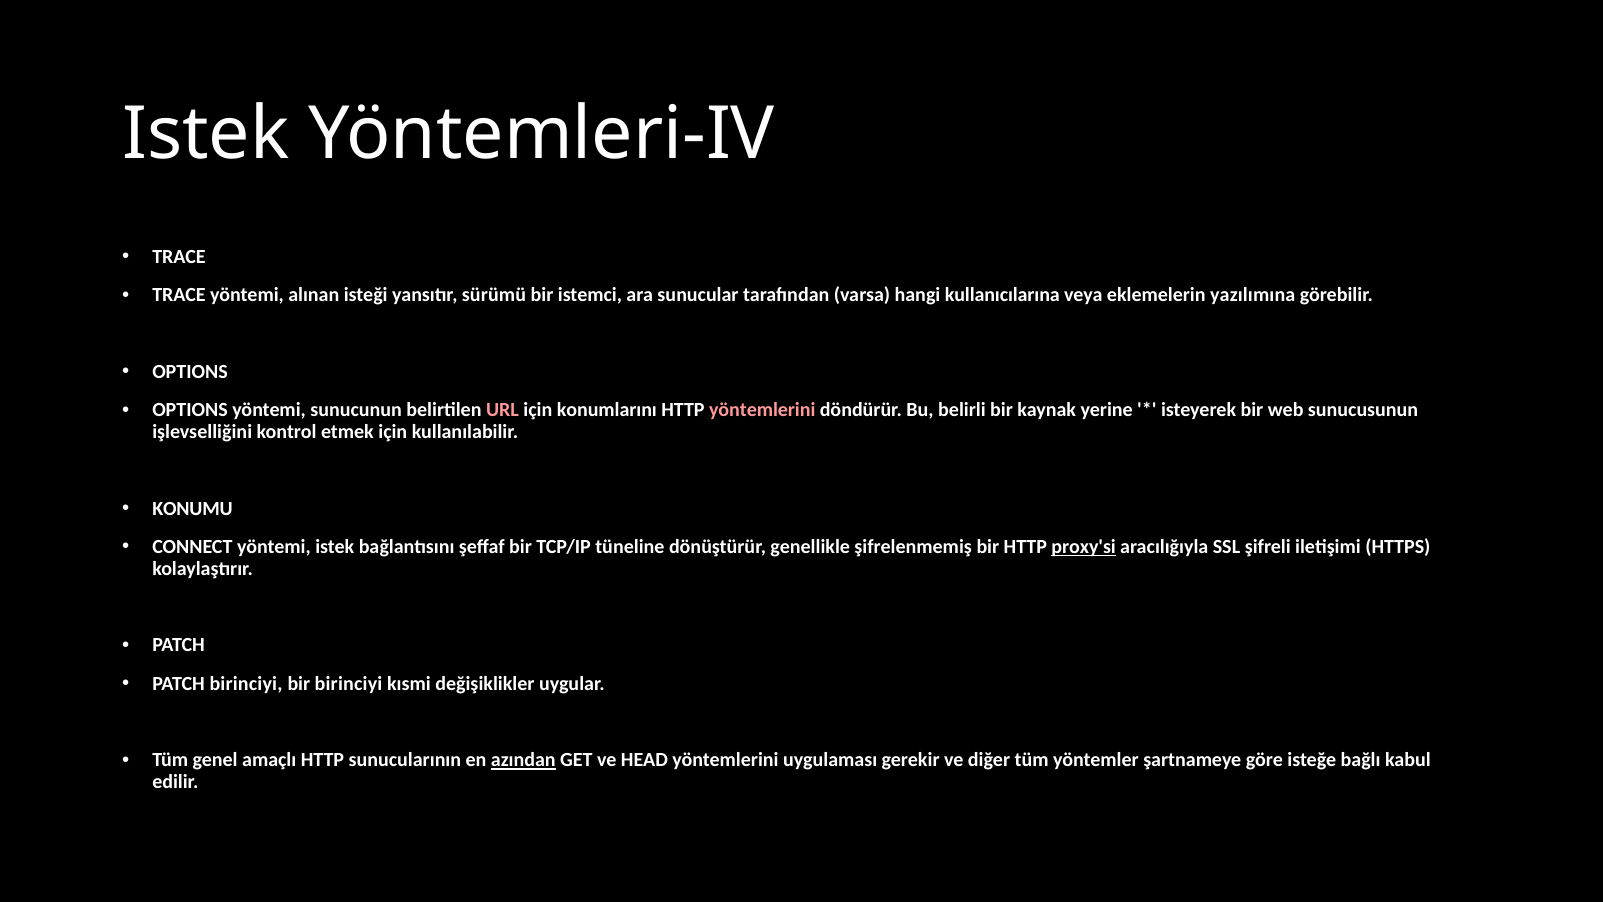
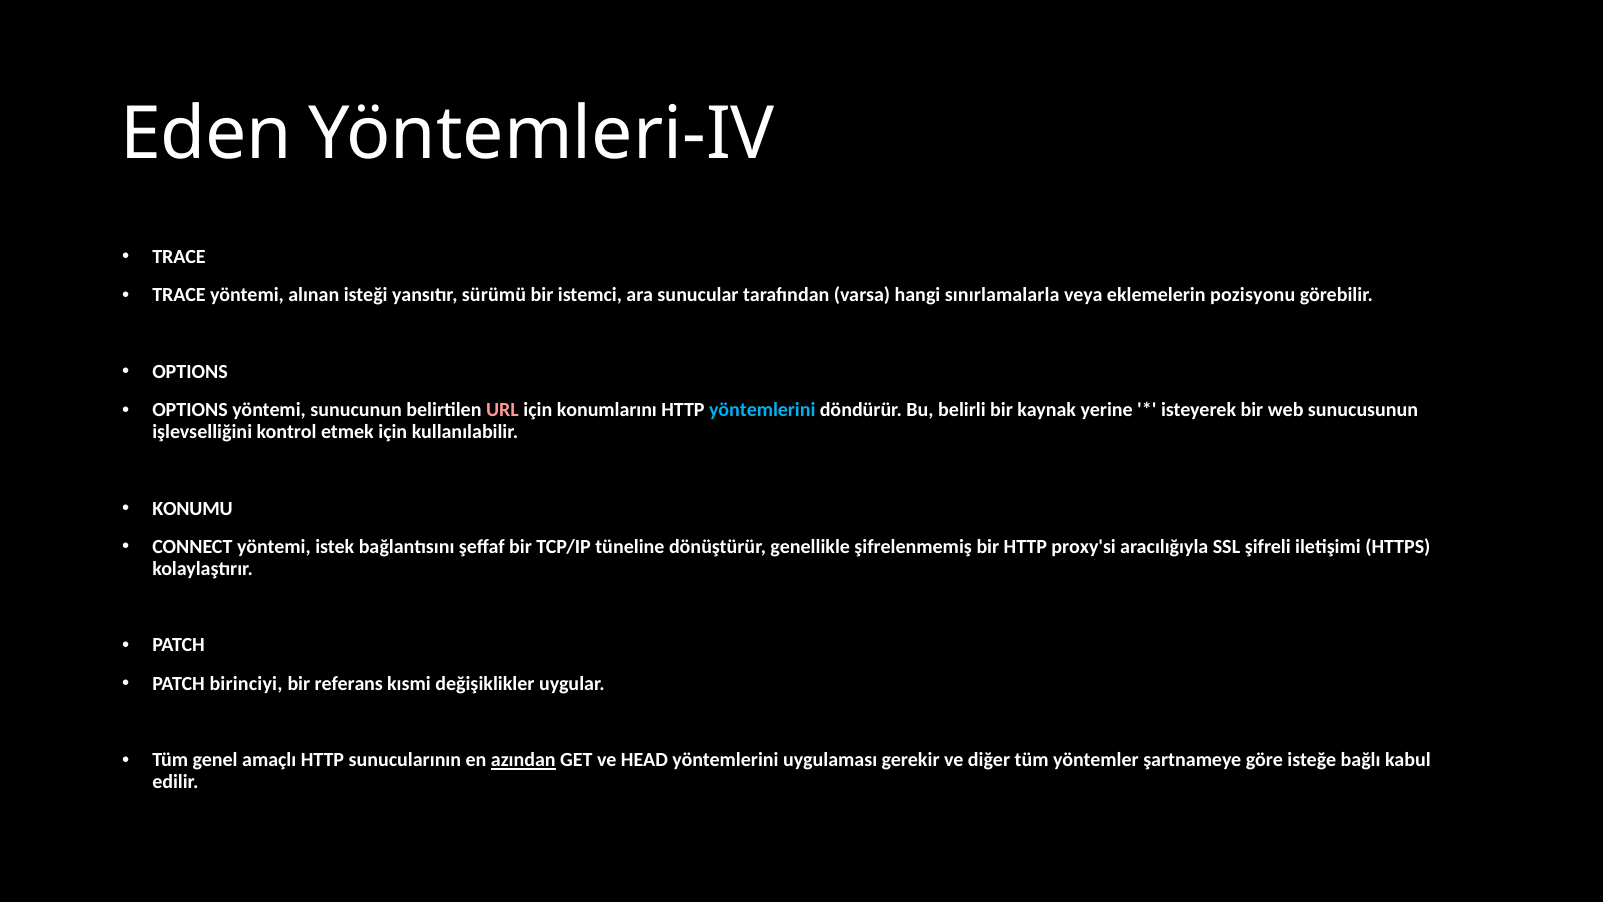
Istek at (206, 135): Istek -> Eden
kullanıcılarına: kullanıcılarına -> sınırlamalarla
yazılımına: yazılımına -> pozisyonu
yöntemlerini at (762, 410) colour: pink -> light blue
proxy'si underline: present -> none
bir birinciyi: birinciyi -> referans
